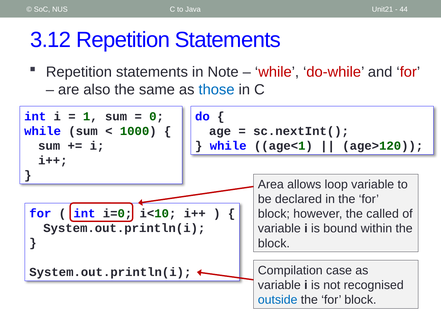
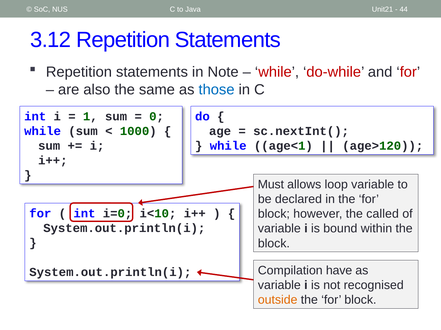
Area: Area -> Must
case: case -> have
outside colour: blue -> orange
